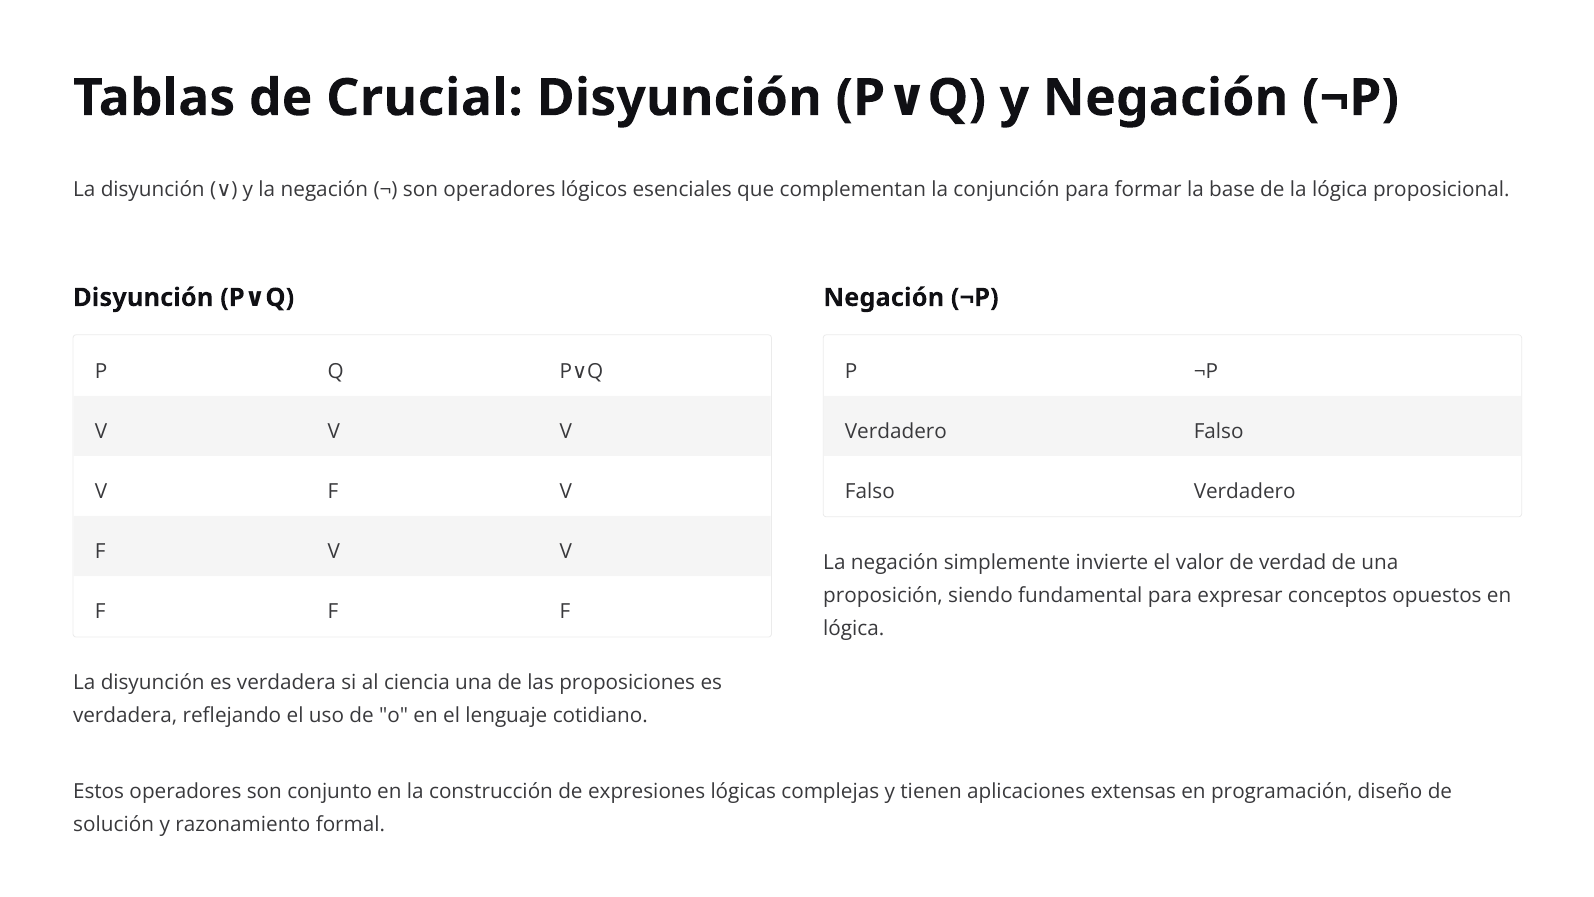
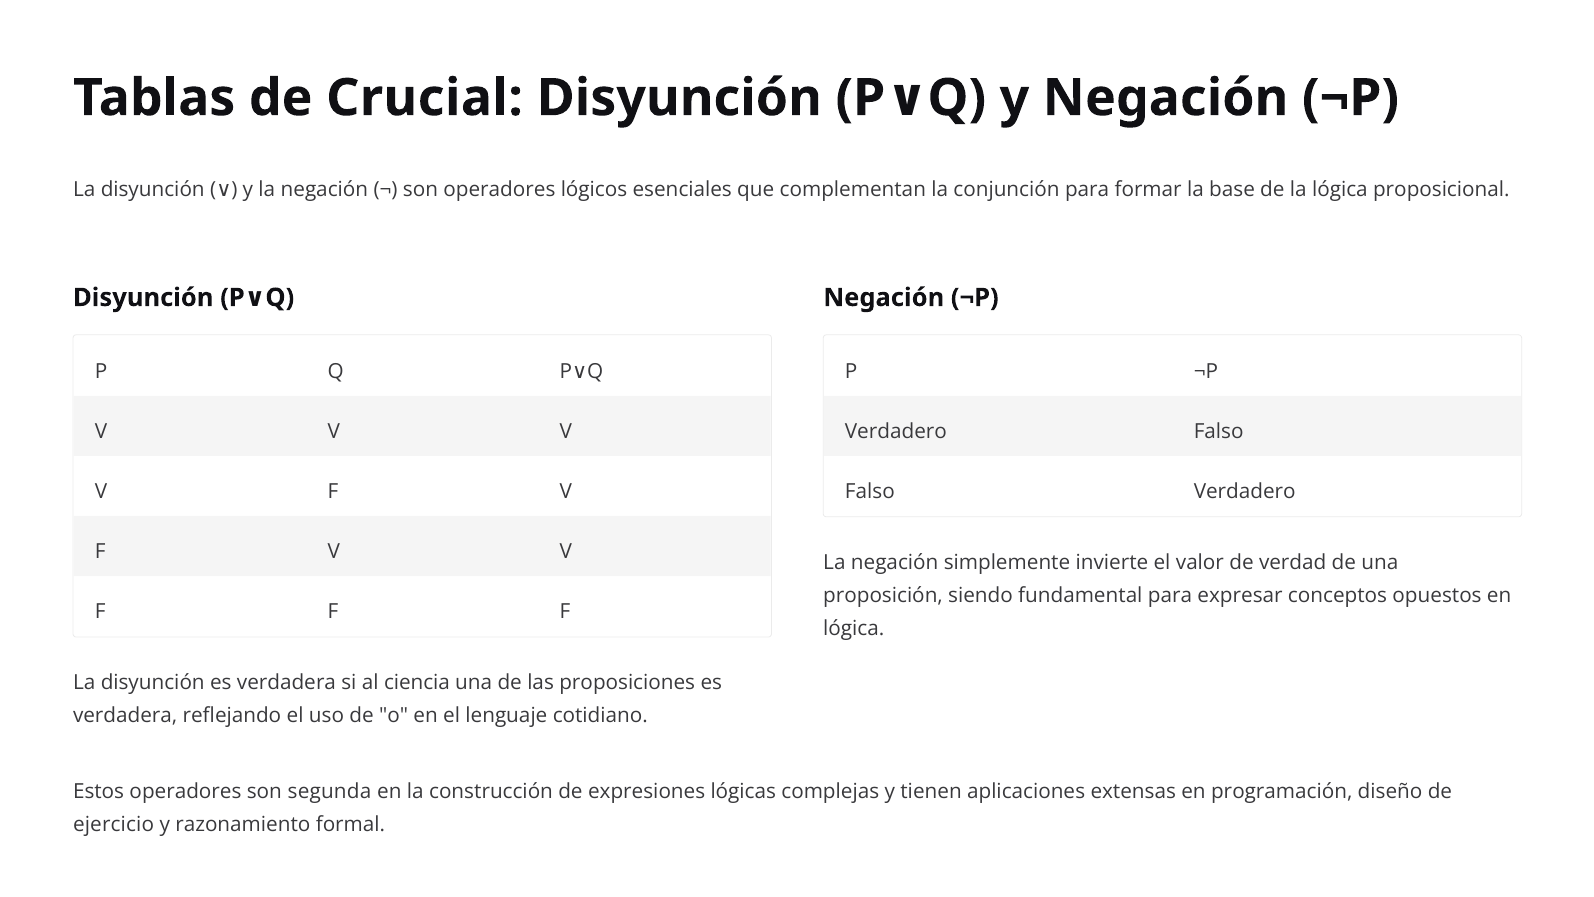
conjunto: conjunto -> segunda
solución: solución -> ejercicio
